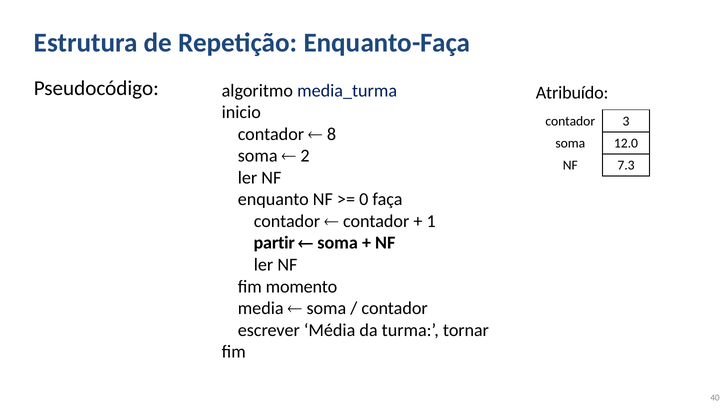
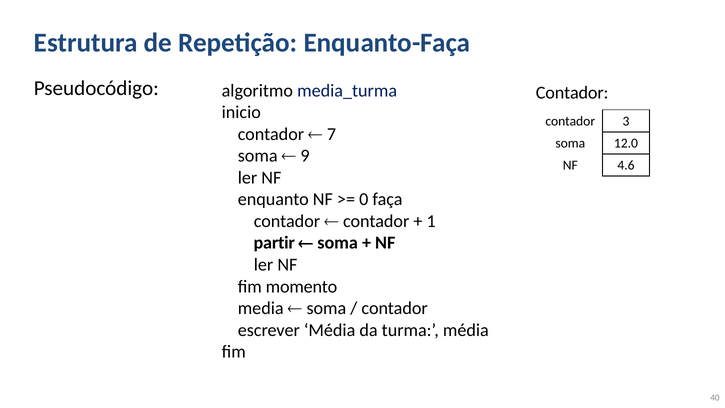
Atribuído at (572, 93): Atribuído -> Contador
8: 8 -> 7
2: 2 -> 9
7.3: 7.3 -> 4.6
turma tornar: tornar -> média
